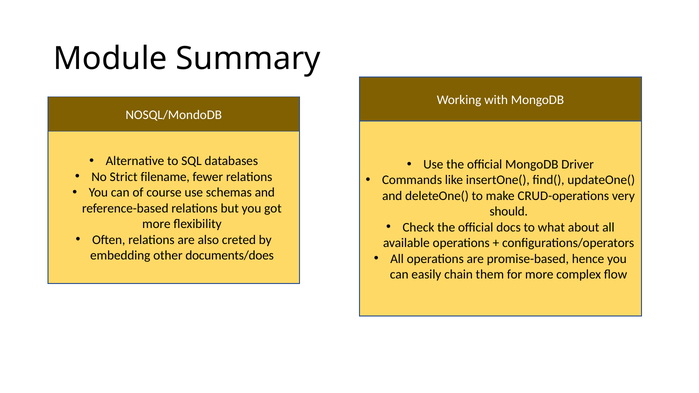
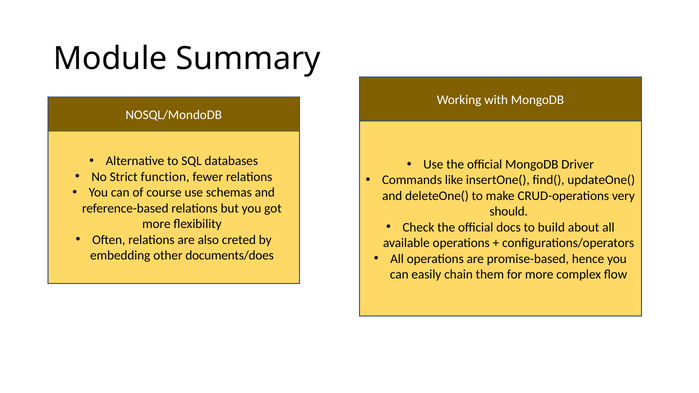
filename: filename -> function
what: what -> build
